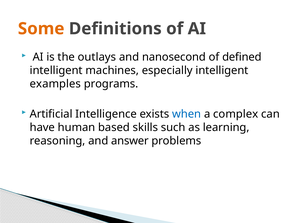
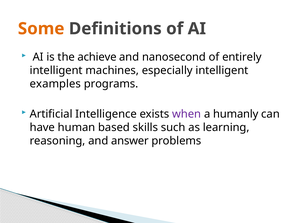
outlays: outlays -> achieve
defined: defined -> entirely
when colour: blue -> purple
complex: complex -> humanly
